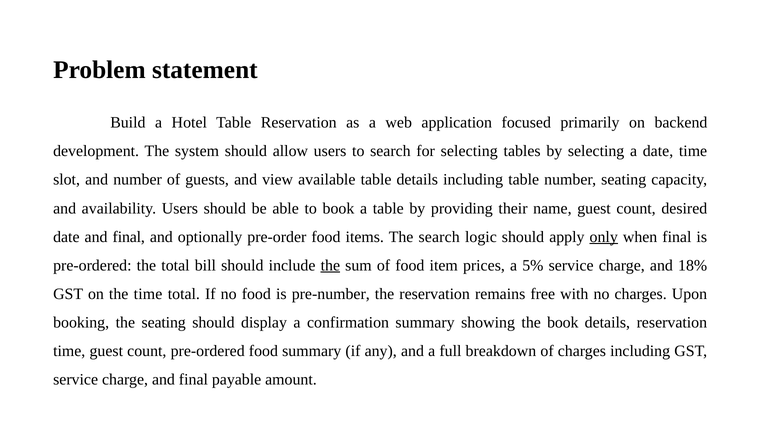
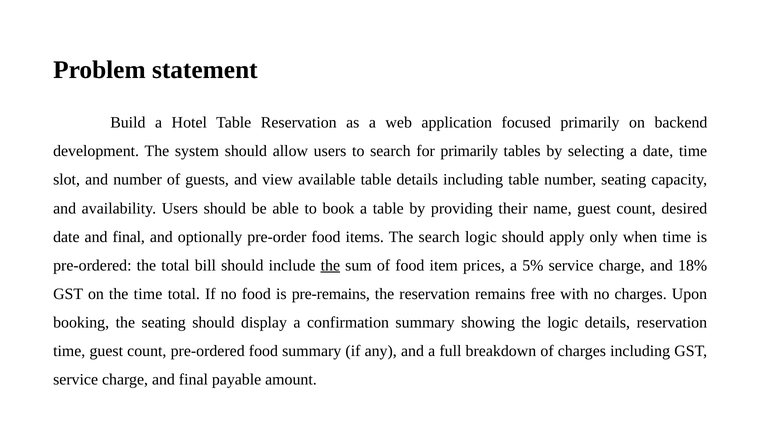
for selecting: selecting -> primarily
only underline: present -> none
when final: final -> time
pre-number: pre-number -> pre-remains
the book: book -> logic
